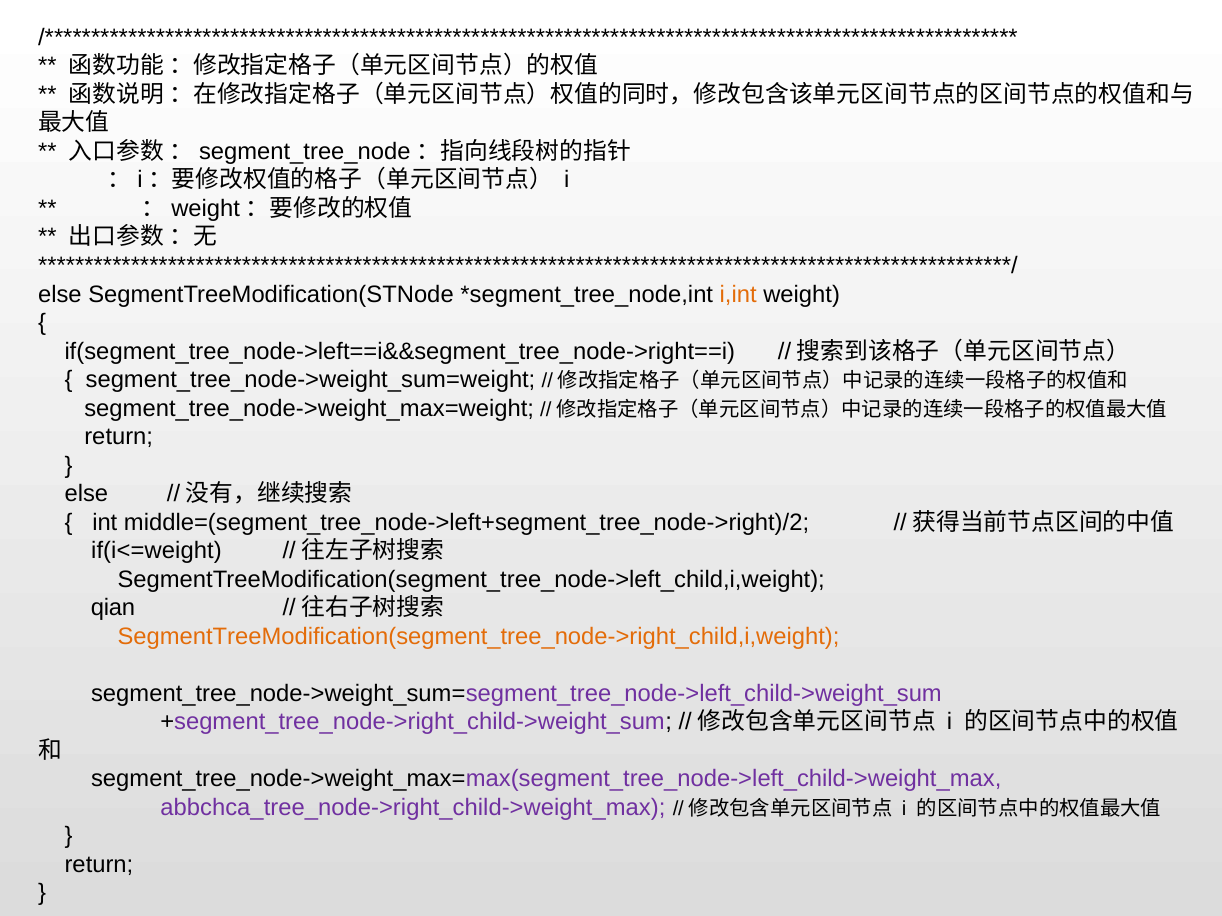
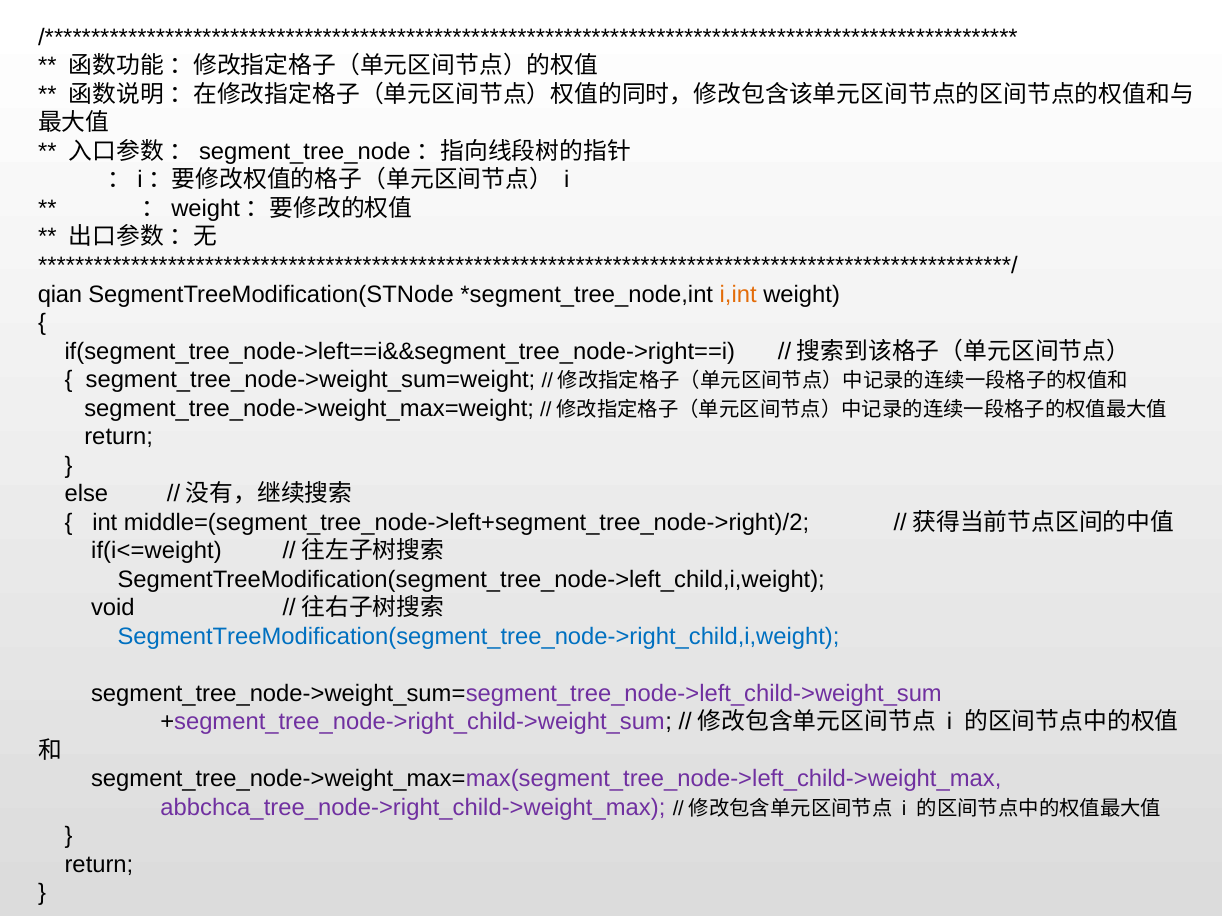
else at (60, 294): else -> qian
qian: qian -> void
SegmentTreeModification(segment_tree_node->right_child,i,weight colour: orange -> blue
